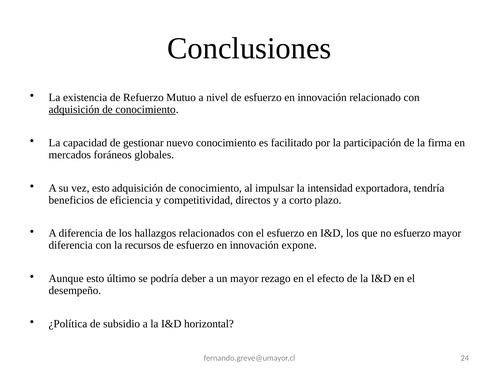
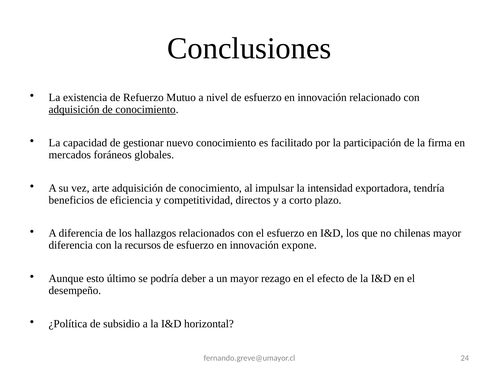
vez esto: esto -> arte
no esfuerzo: esfuerzo -> chilenas
